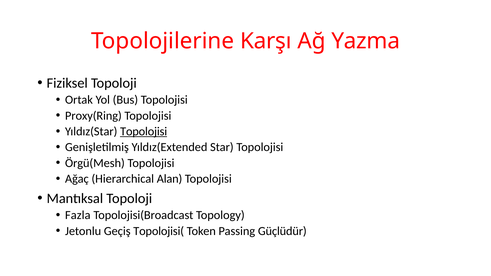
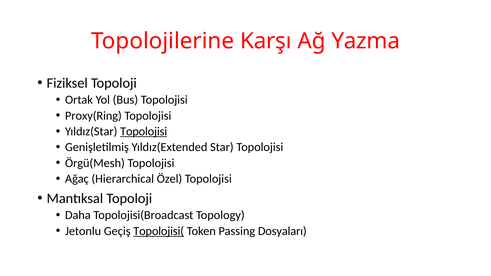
Alan: Alan -> Özel
Fazla: Fazla -> Daha
Topolojisi( underline: none -> present
Güçlüdür: Güçlüdür -> Dosyaları
